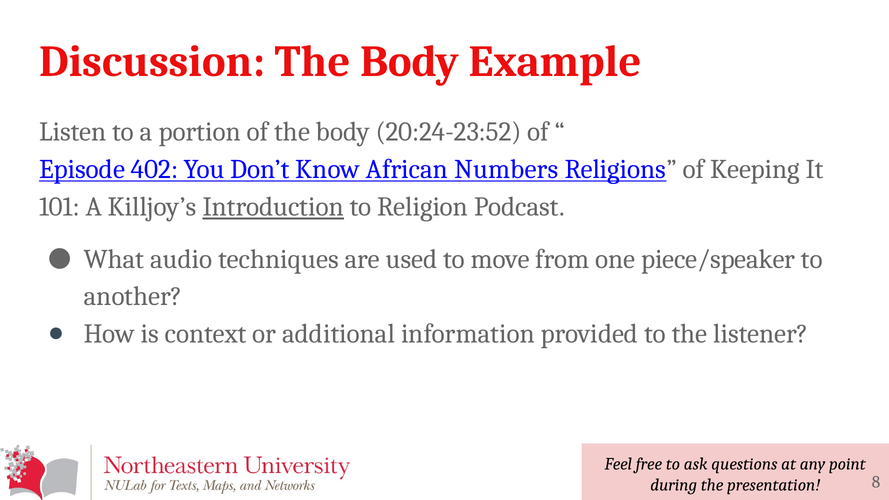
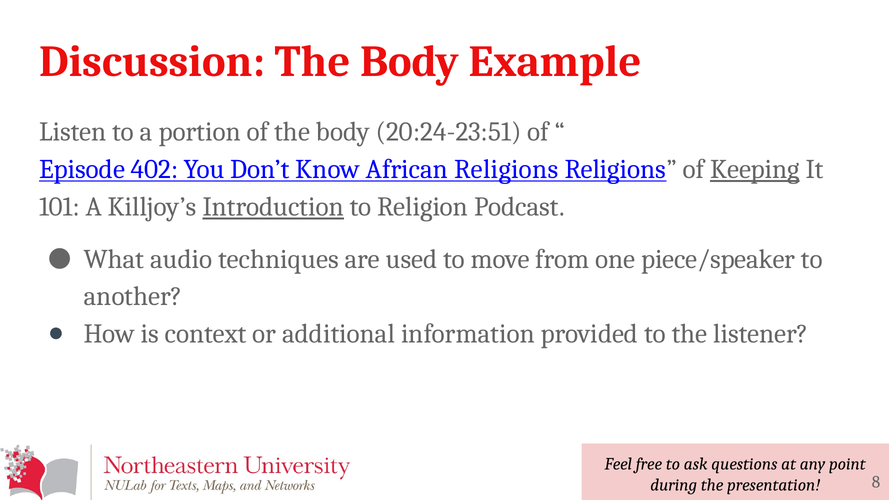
20:24-23:52: 20:24-23:52 -> 20:24-23:51
African Numbers: Numbers -> Religions
Keeping underline: none -> present
